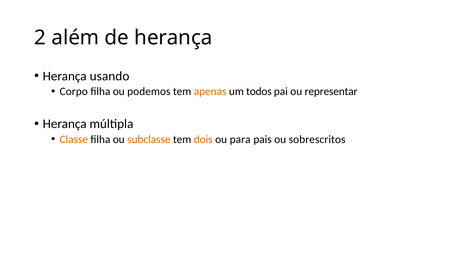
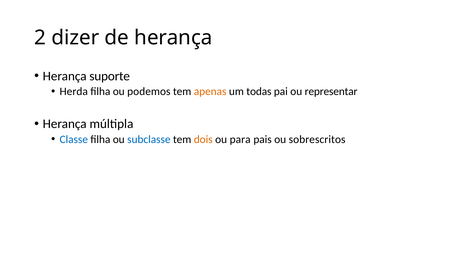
além: além -> dizer
usando: usando -> suporte
Corpo: Corpo -> Herda
todos: todos -> todas
Classe colour: orange -> blue
subclasse colour: orange -> blue
